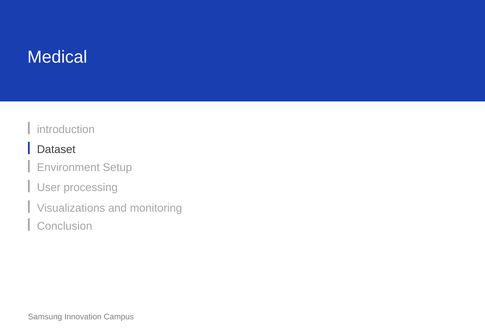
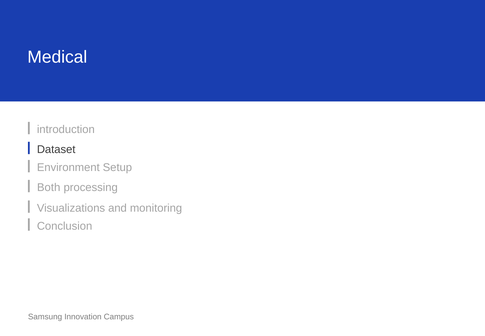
User: User -> Both
